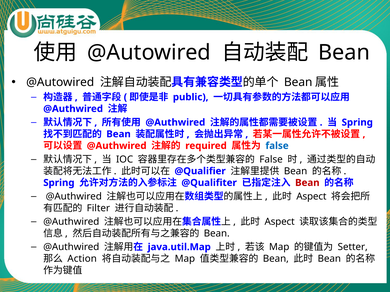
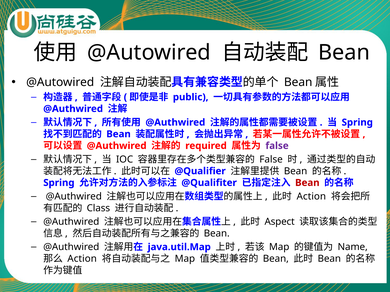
false at (277, 146) colour: blue -> purple
Aspect at (311, 197): Aspect -> Action
Filter: Filter -> Class
Setter: Setter -> Name
